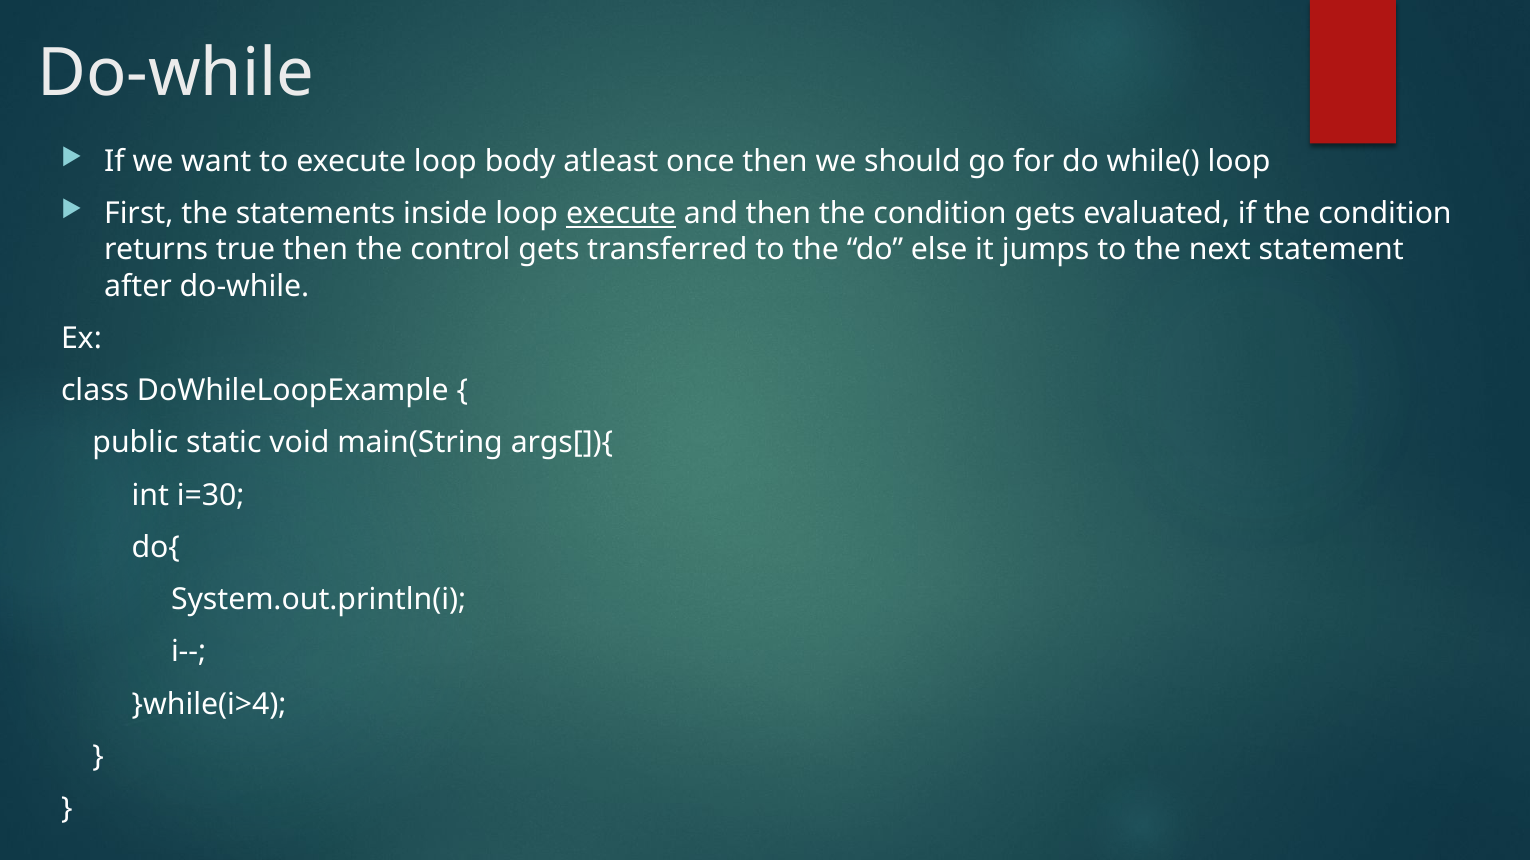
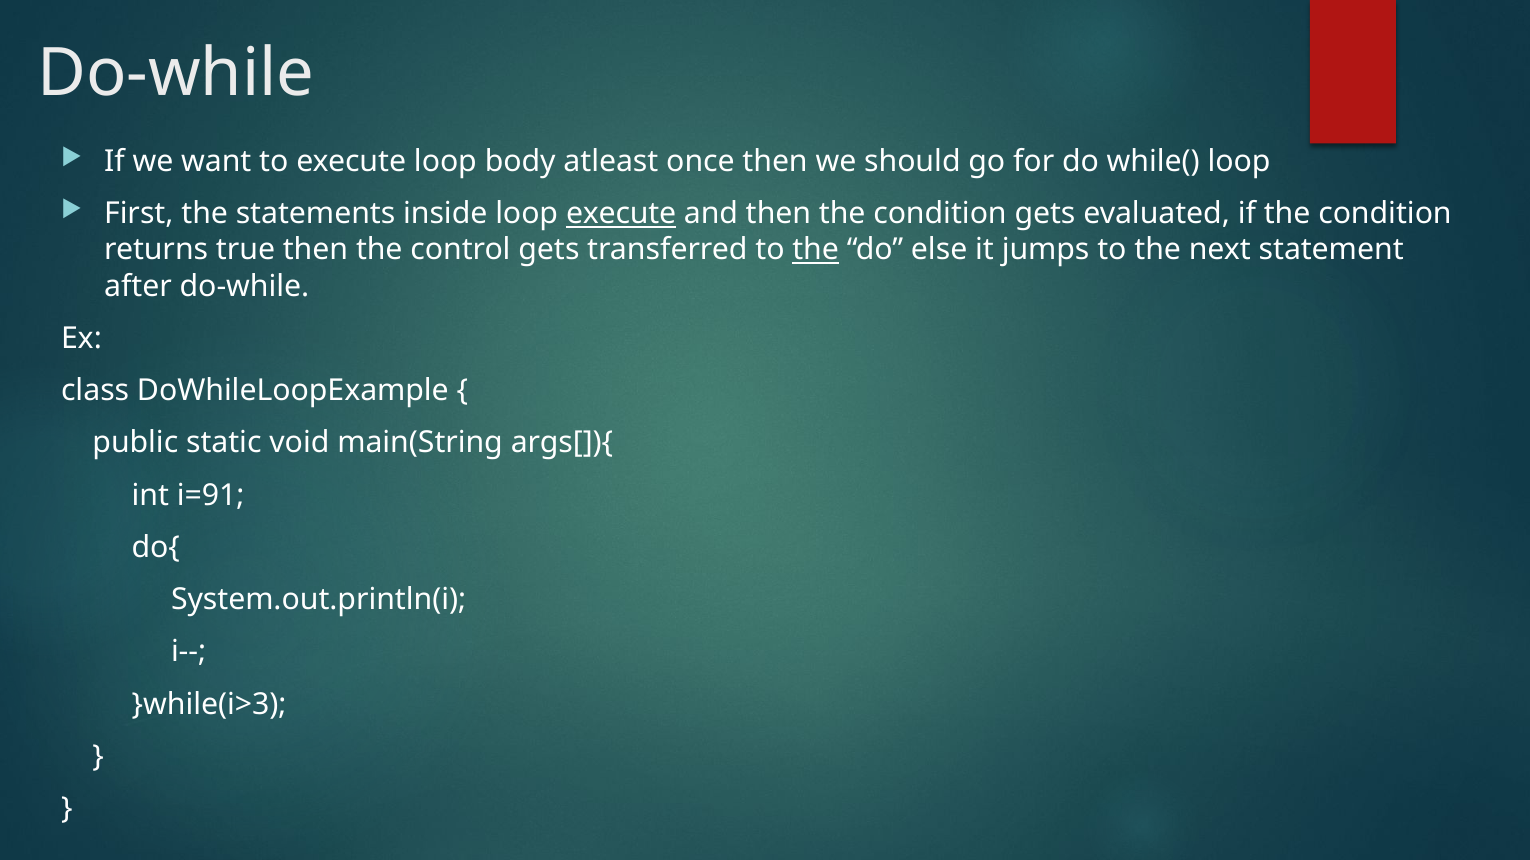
the at (816, 250) underline: none -> present
i=30: i=30 -> i=91
}while(i>4: }while(i>4 -> }while(i>3
